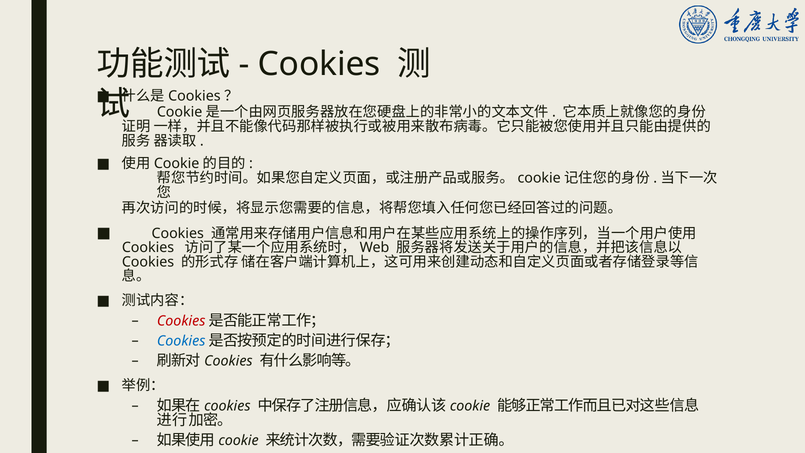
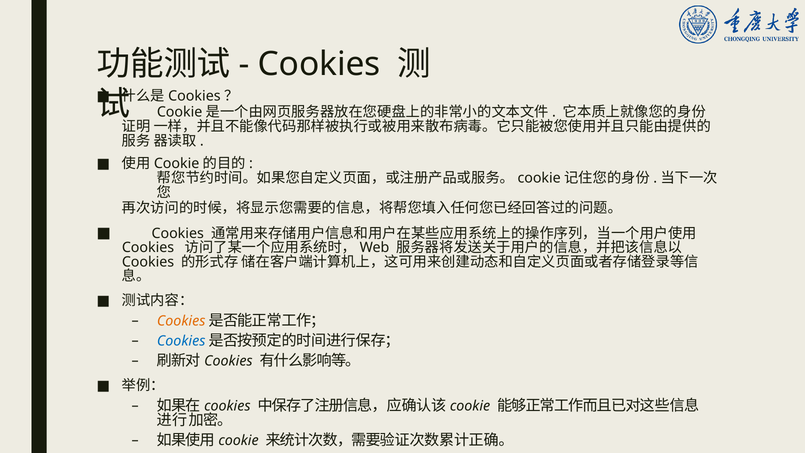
Cookies at (181, 321) colour: red -> orange
